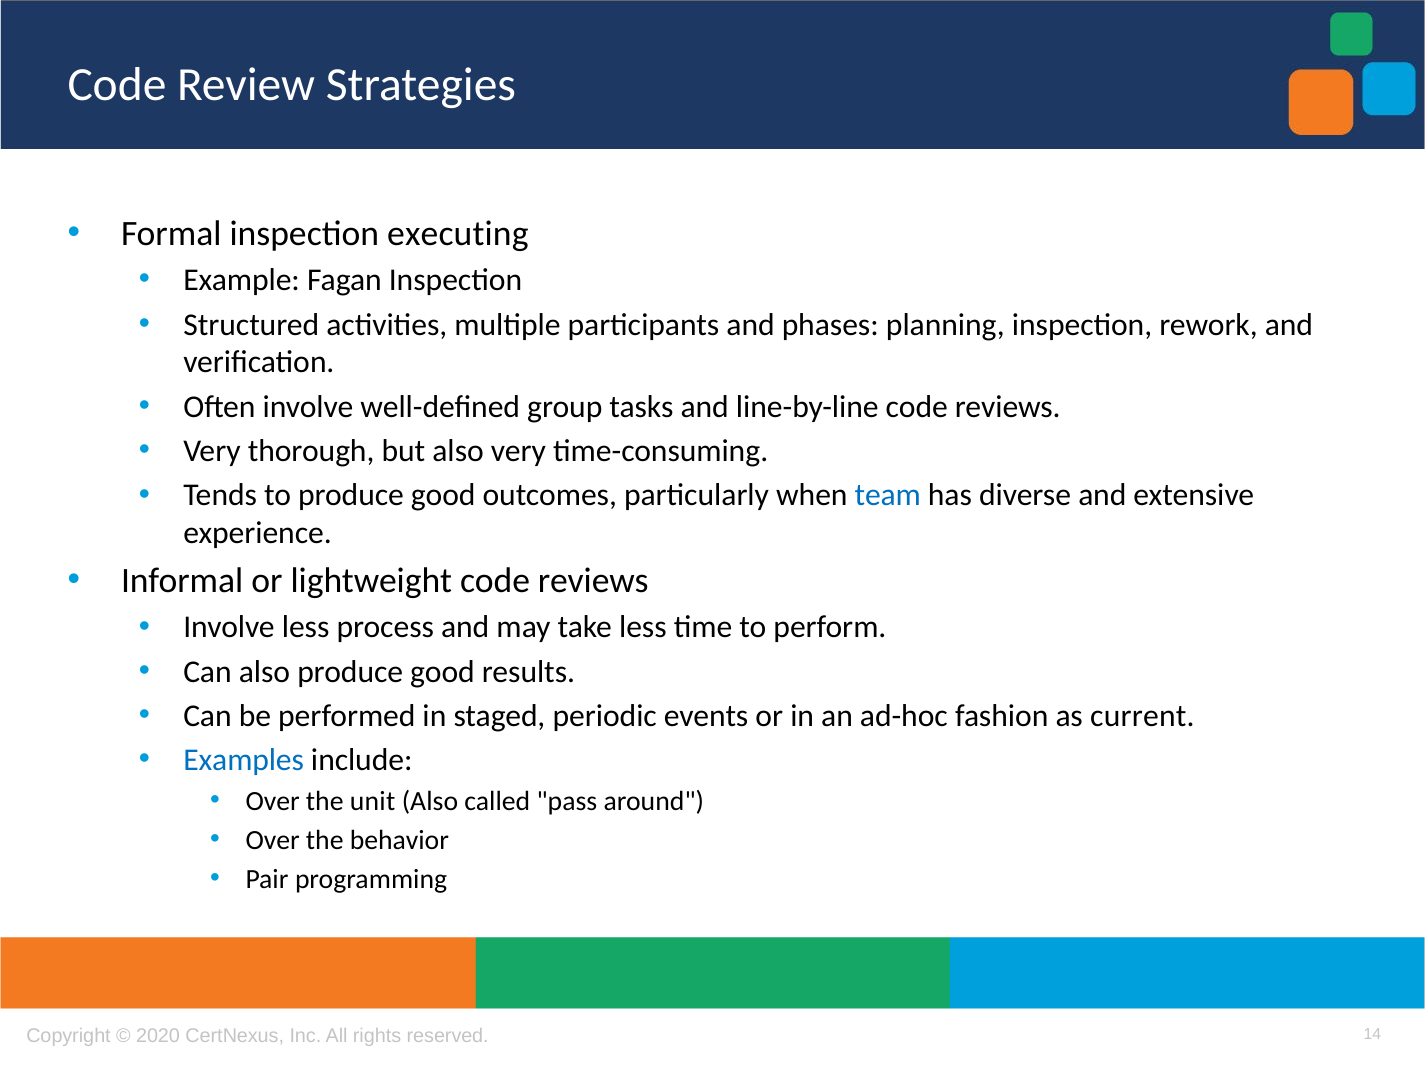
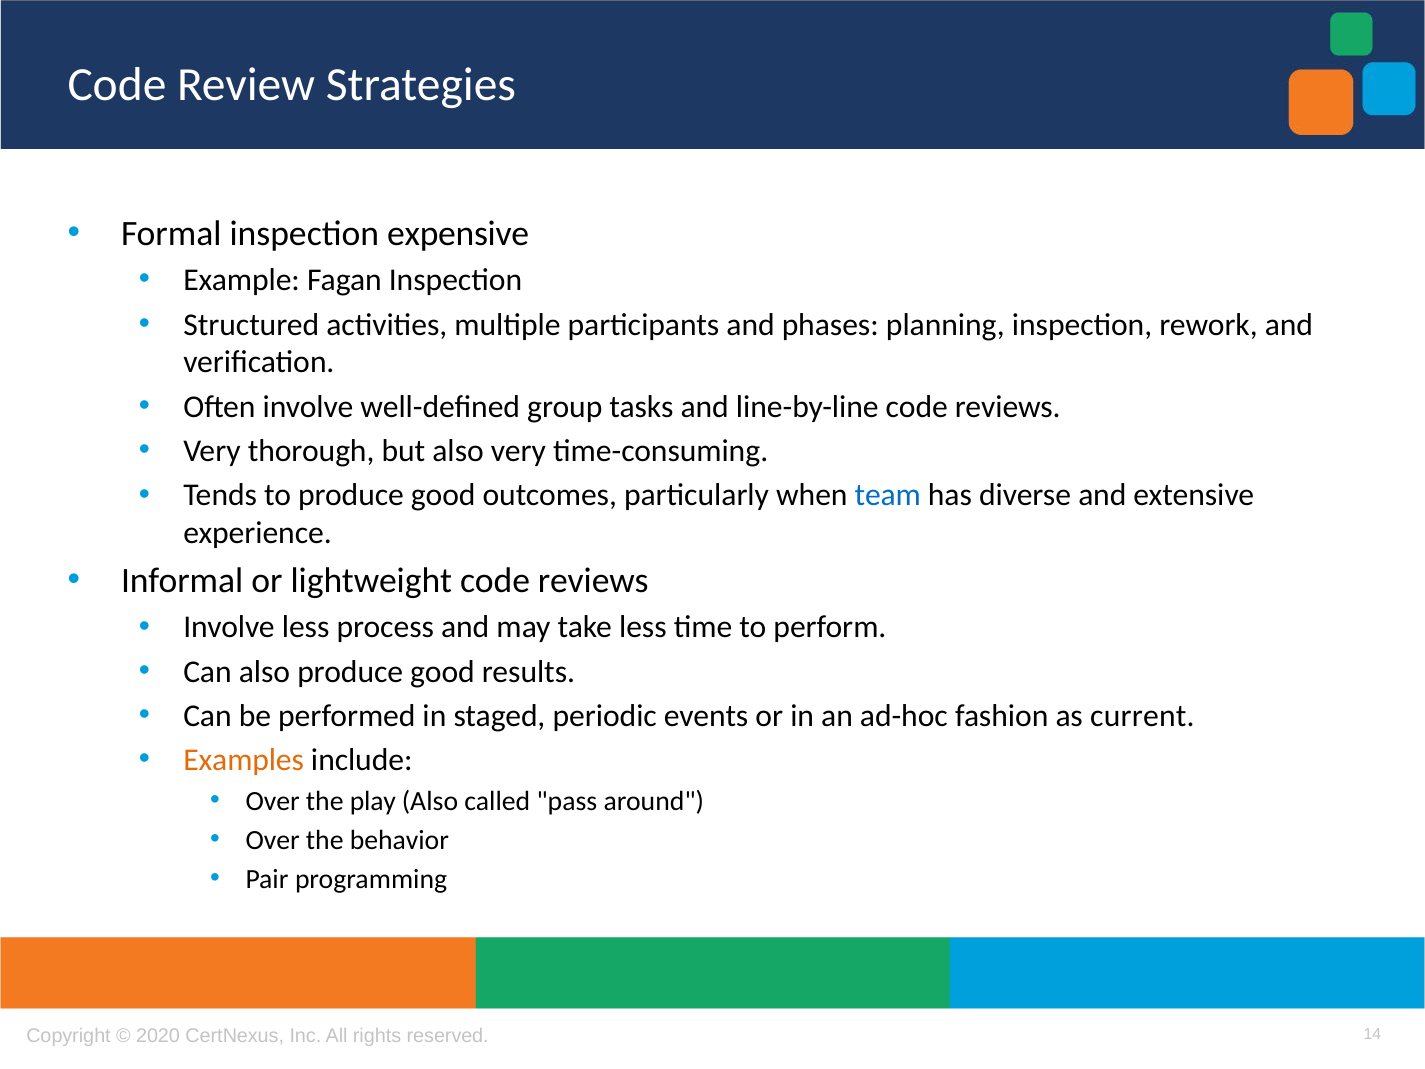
executing: executing -> expensive
Examples colour: blue -> orange
unit: unit -> play
